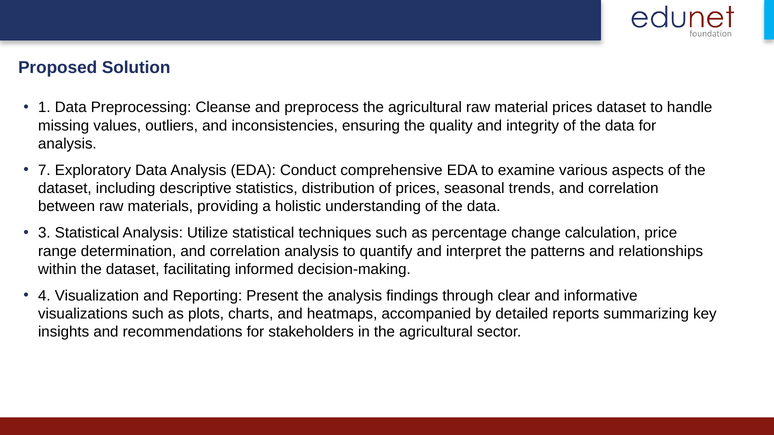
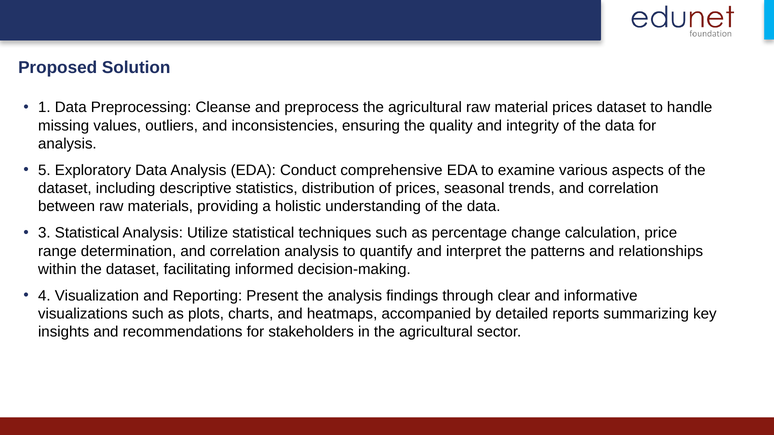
7: 7 -> 5
